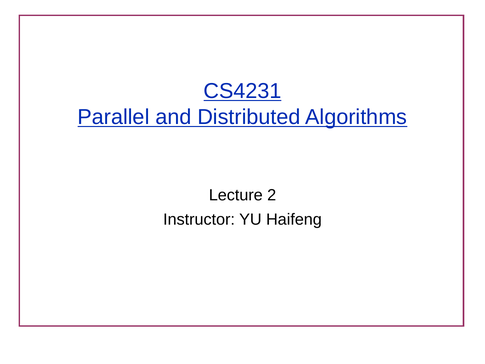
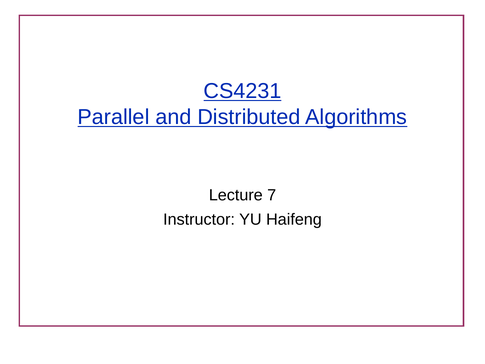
2: 2 -> 7
